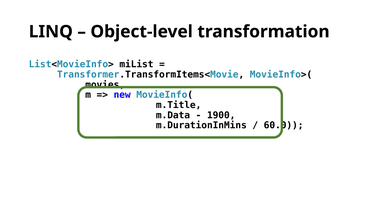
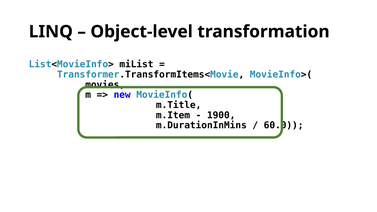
m.Data: m.Data -> m.Item
